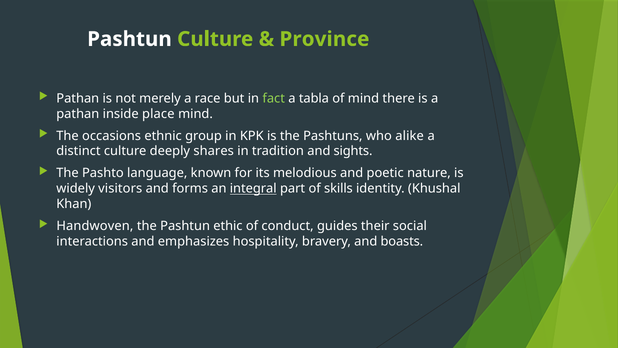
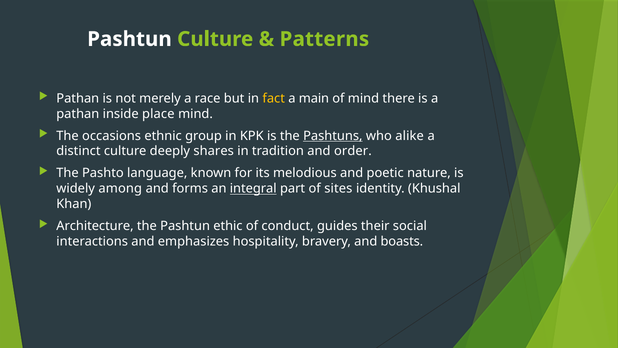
Province: Province -> Patterns
fact colour: light green -> yellow
tabla: tabla -> main
Pashtuns underline: none -> present
sights: sights -> order
visitors: visitors -> among
skills: skills -> sites
Handwoven: Handwoven -> Architecture
